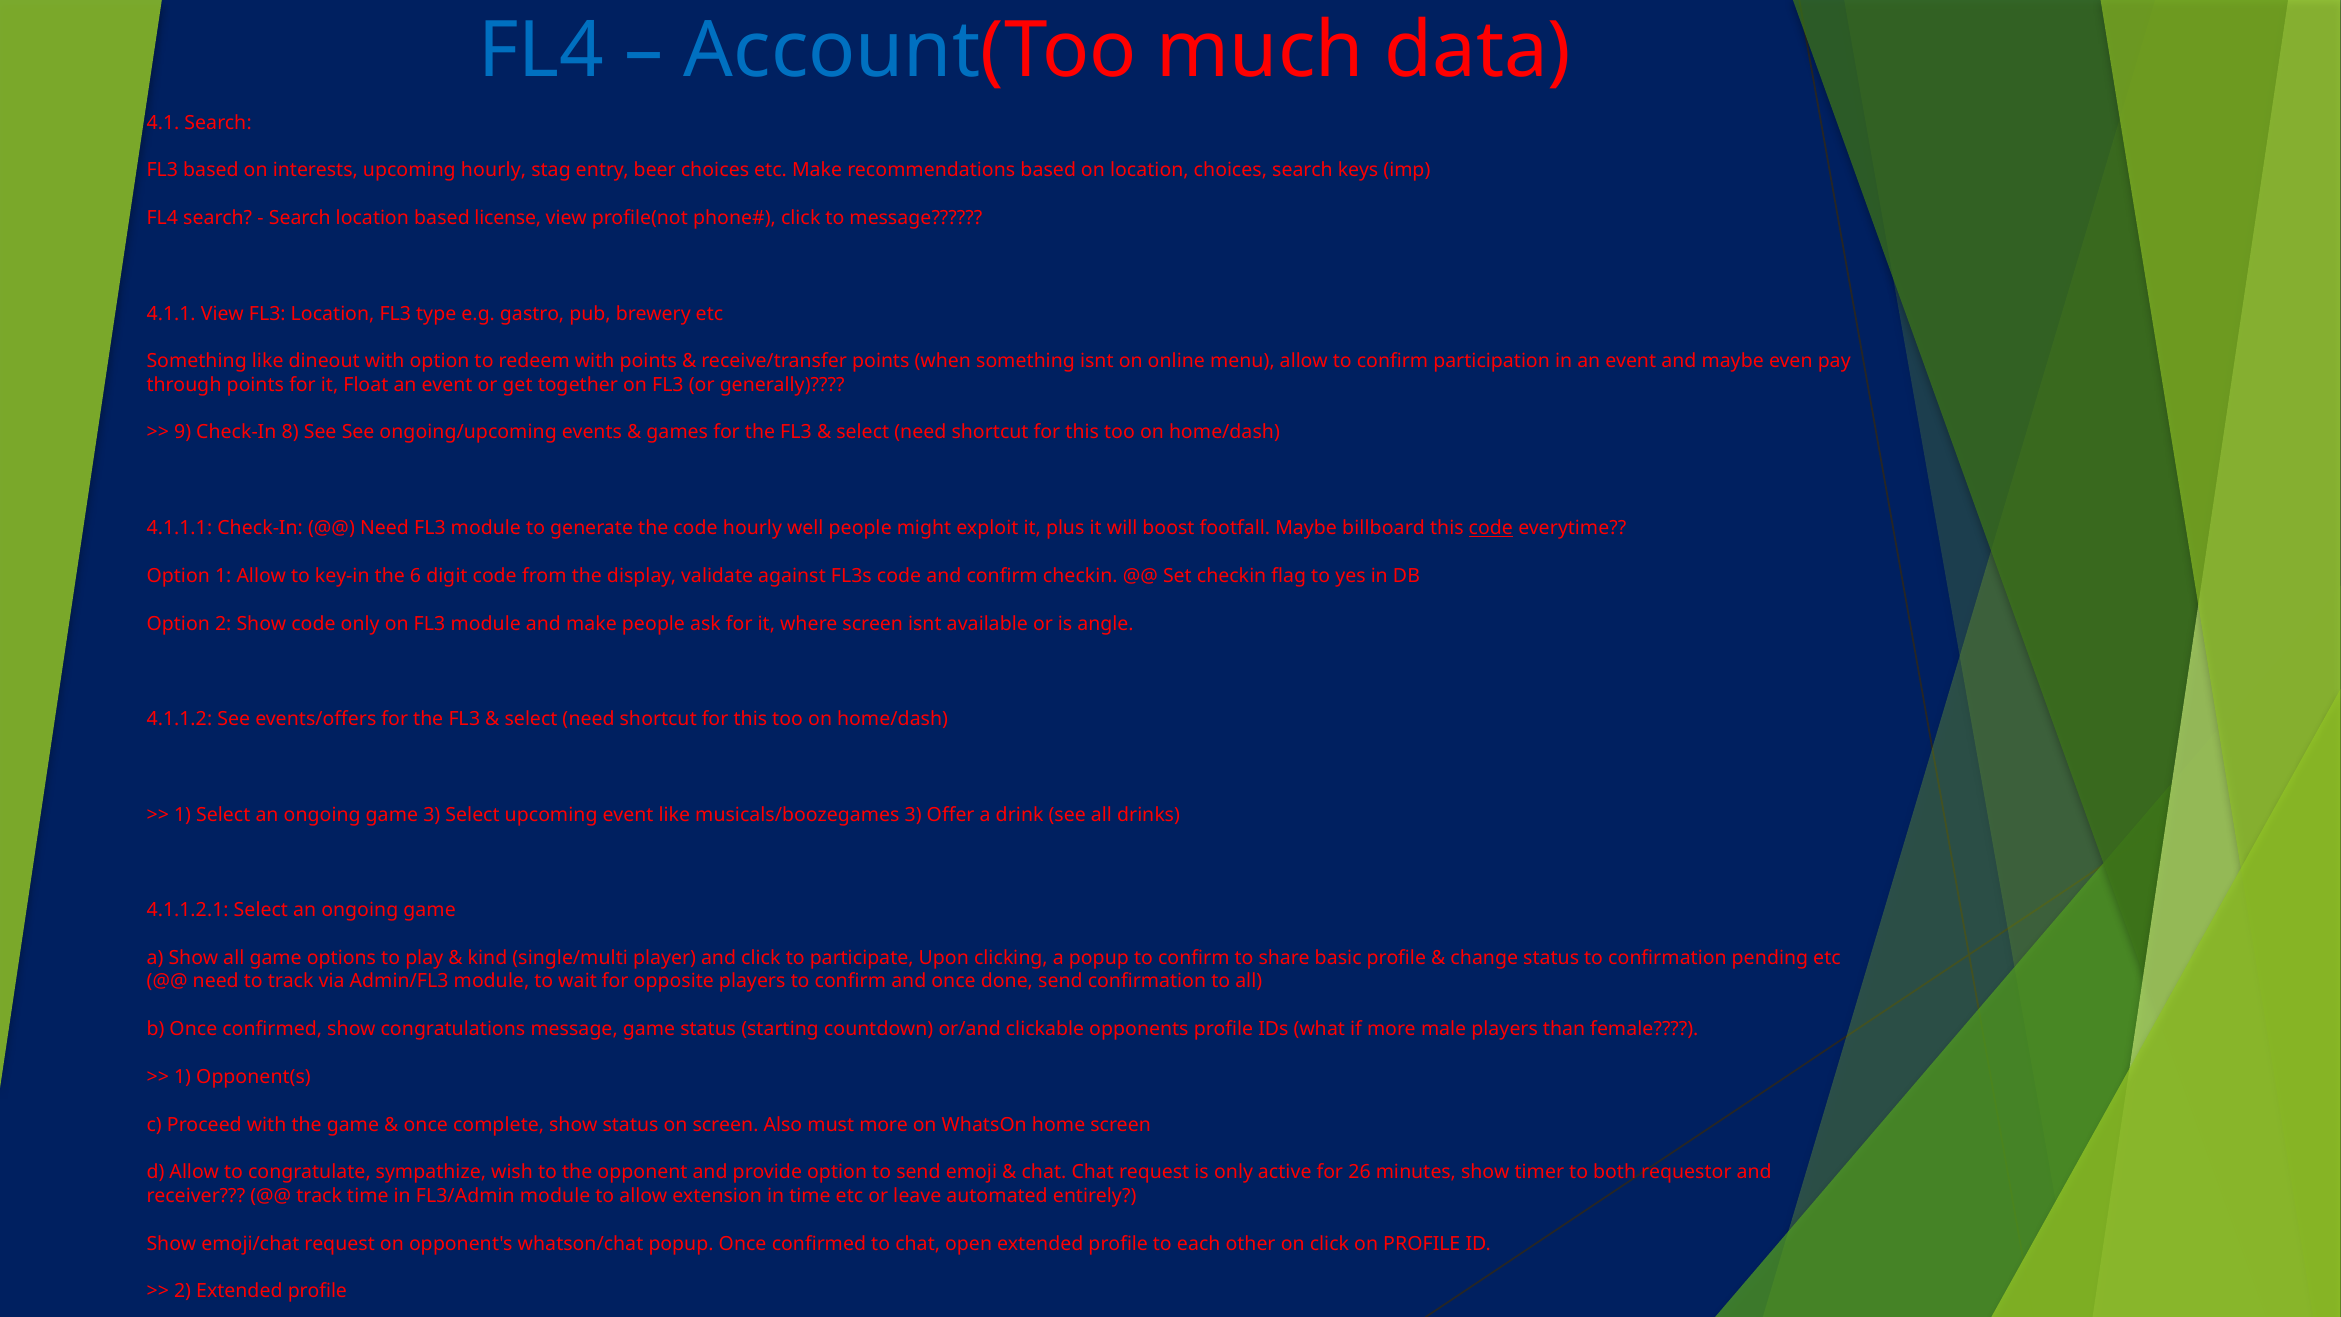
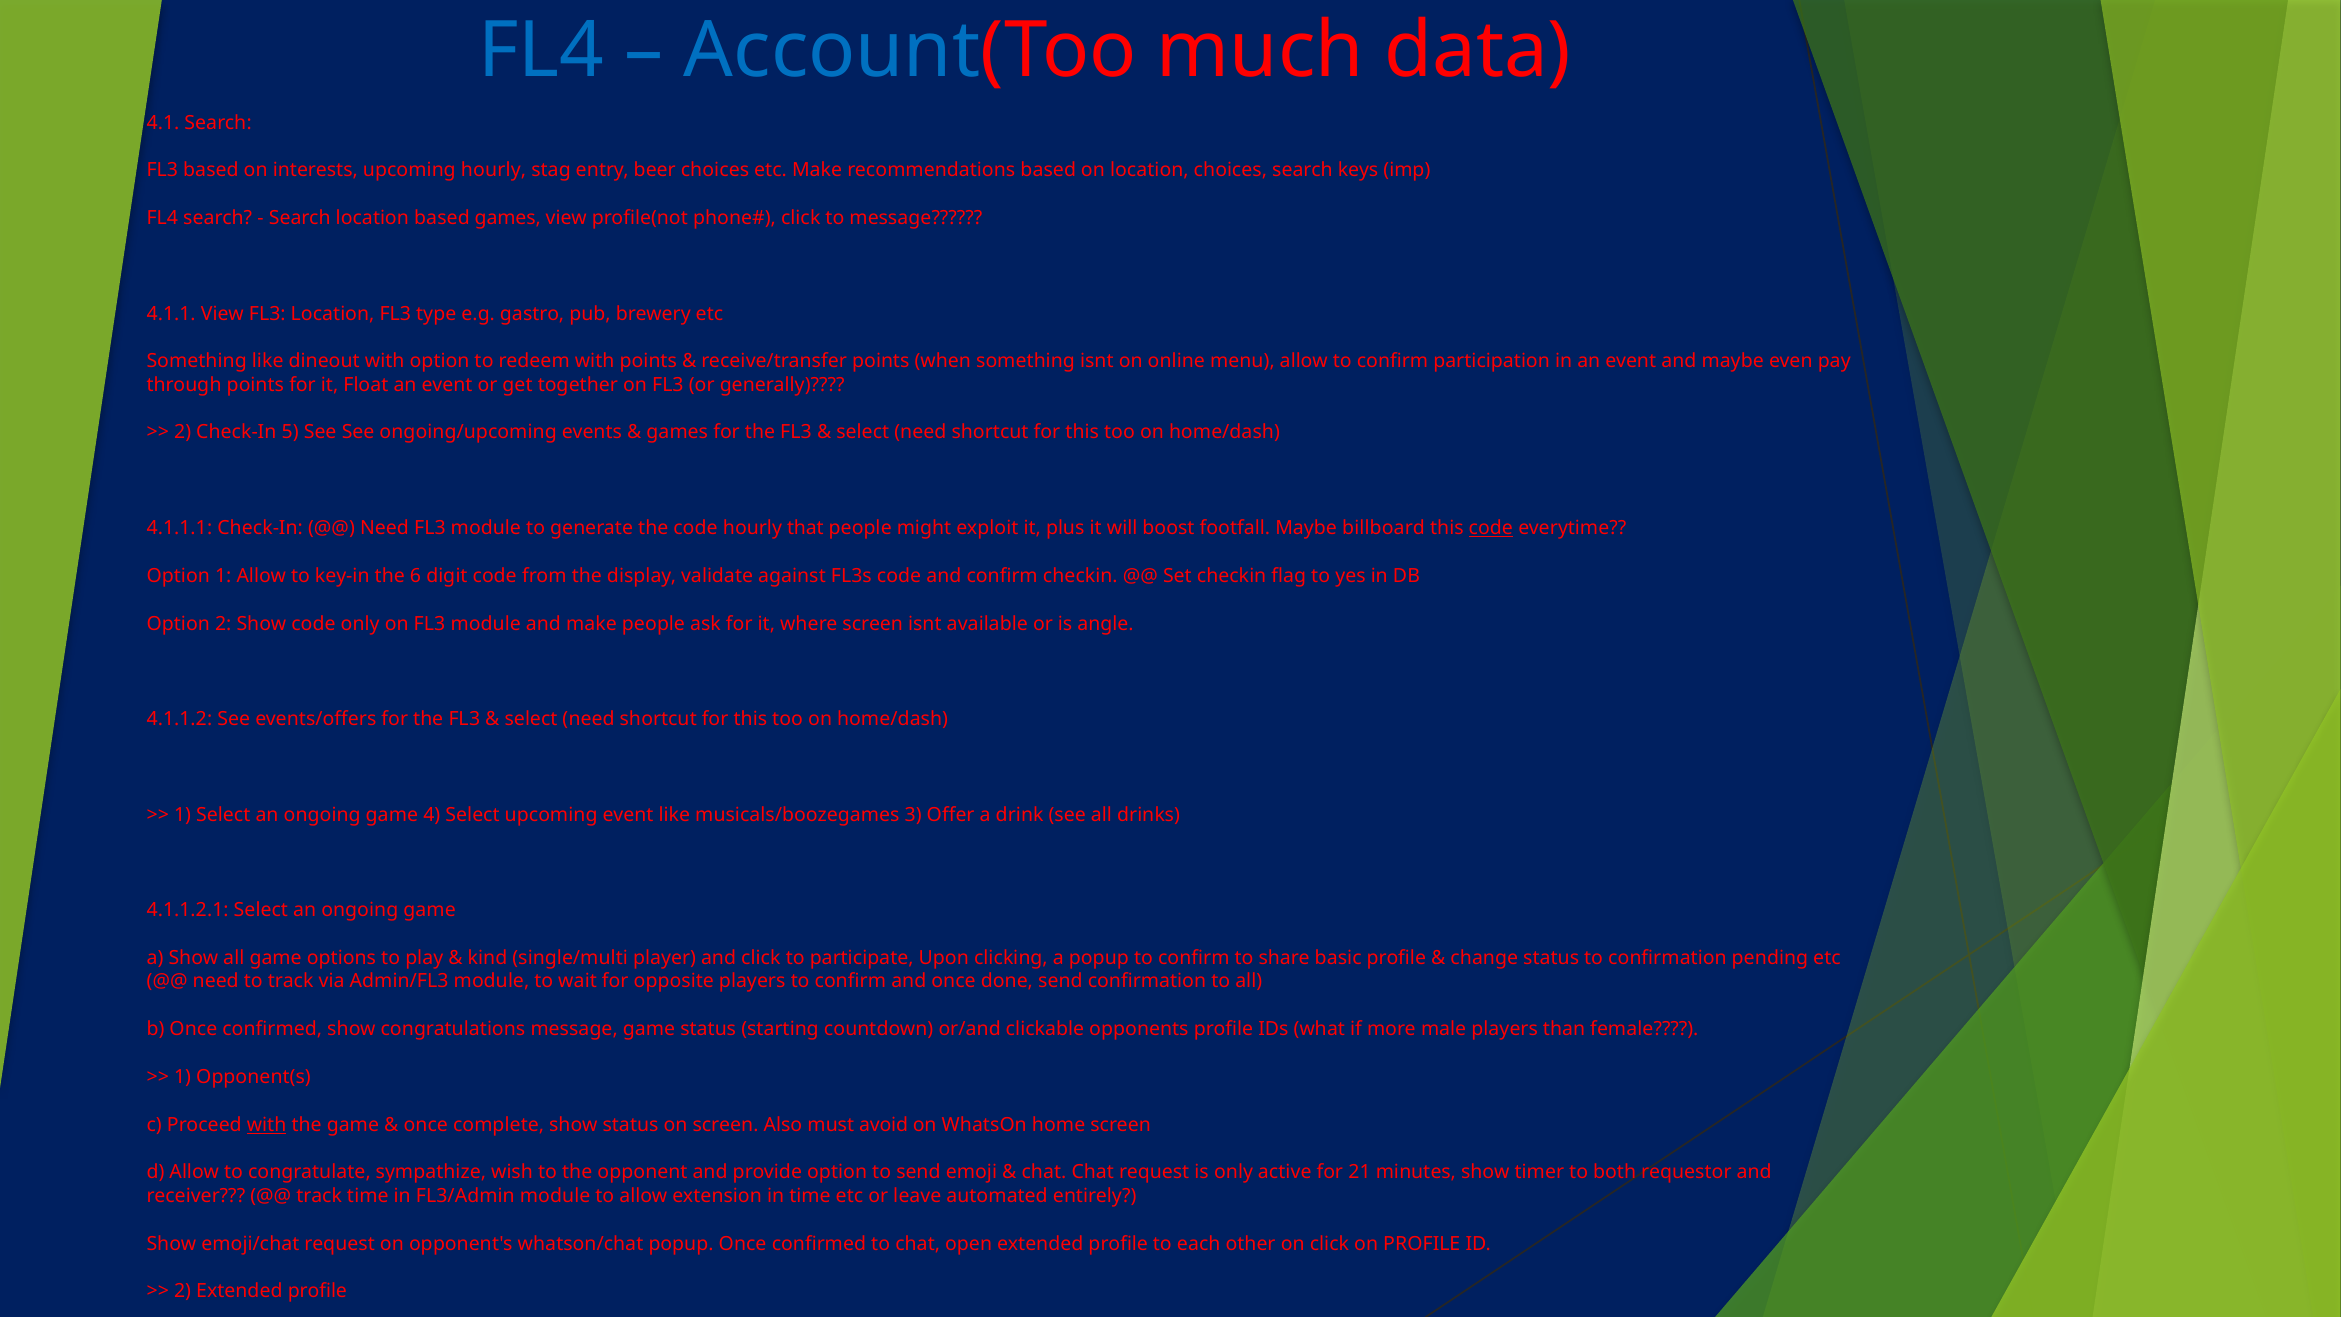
based license: license -> games
9 at (183, 433): 9 -> 2
8: 8 -> 5
well: well -> that
game 3: 3 -> 4
with at (267, 1125) underline: none -> present
must more: more -> avoid
26: 26 -> 21
